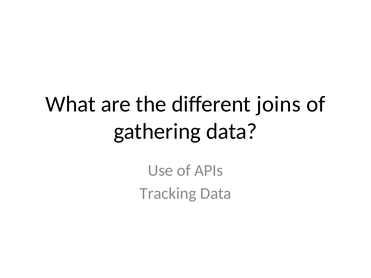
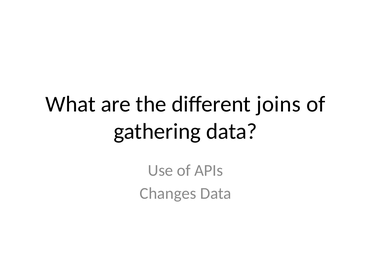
Tracking: Tracking -> Changes
